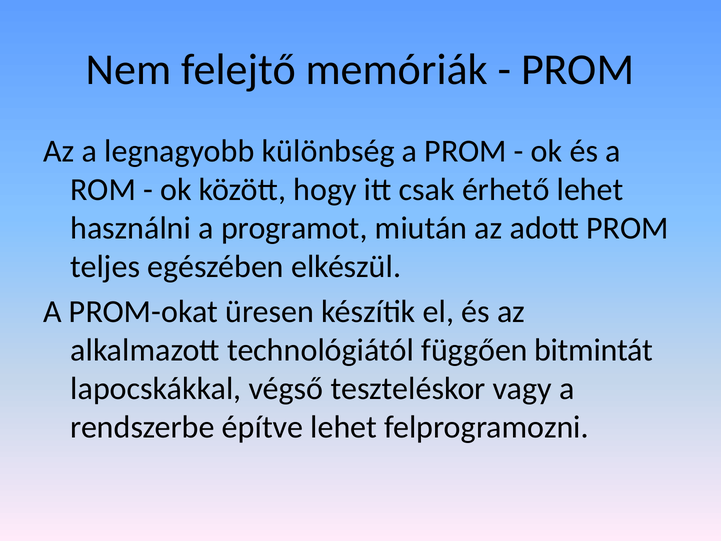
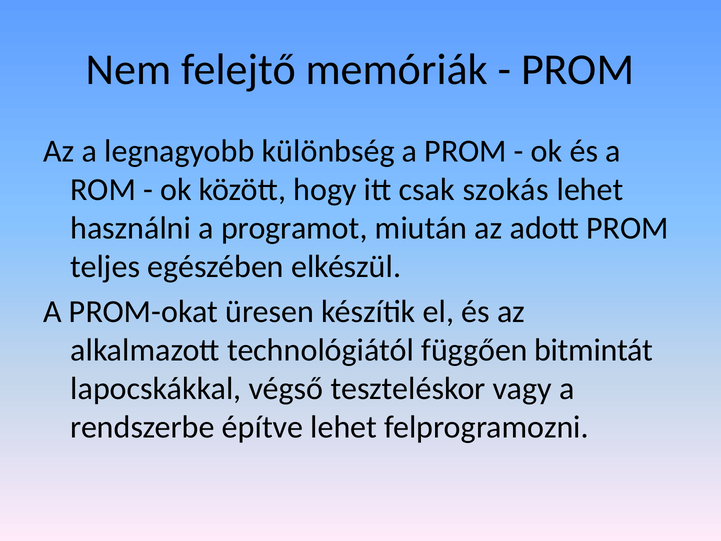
érhető: érhető -> szokás
